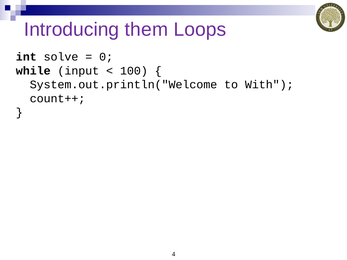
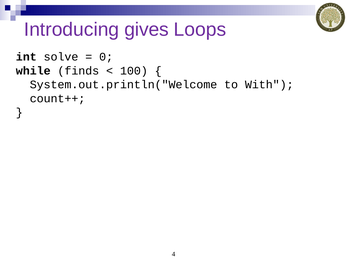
them: them -> gives
input: input -> finds
